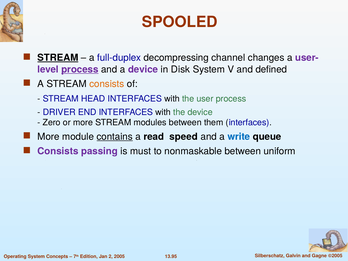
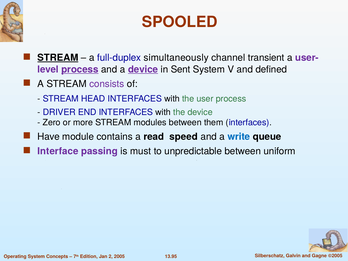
decompressing: decompressing -> simultaneously
changes: changes -> transient
device at (143, 69) underline: none -> present
Disk: Disk -> Sent
consists at (107, 84) colour: orange -> purple
More at (48, 137): More -> Have
contains underline: present -> none
Consists at (58, 151): Consists -> Interface
nonmaskable: nonmaskable -> unpredictable
